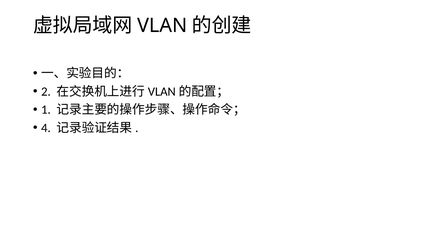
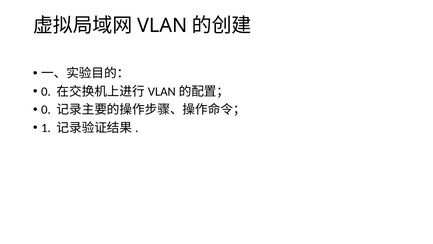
2 at (46, 91): 2 -> 0
1 at (46, 110): 1 -> 0
4: 4 -> 1
